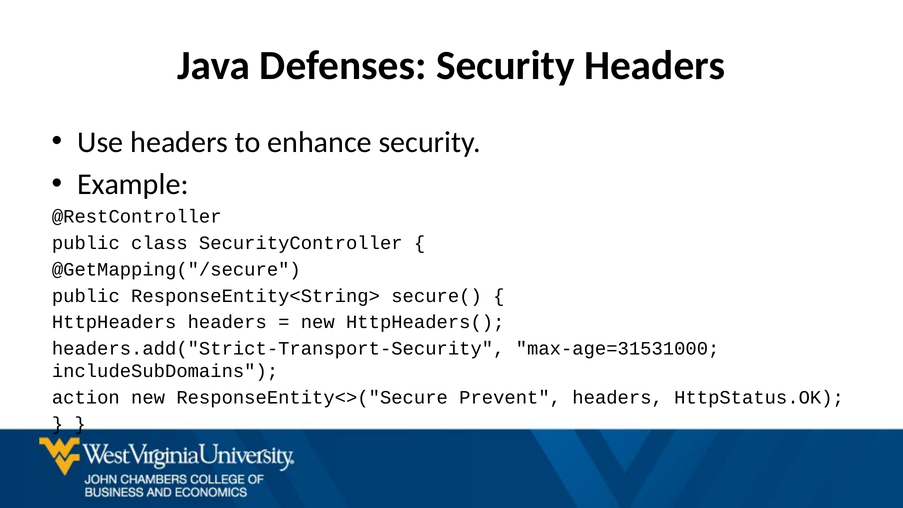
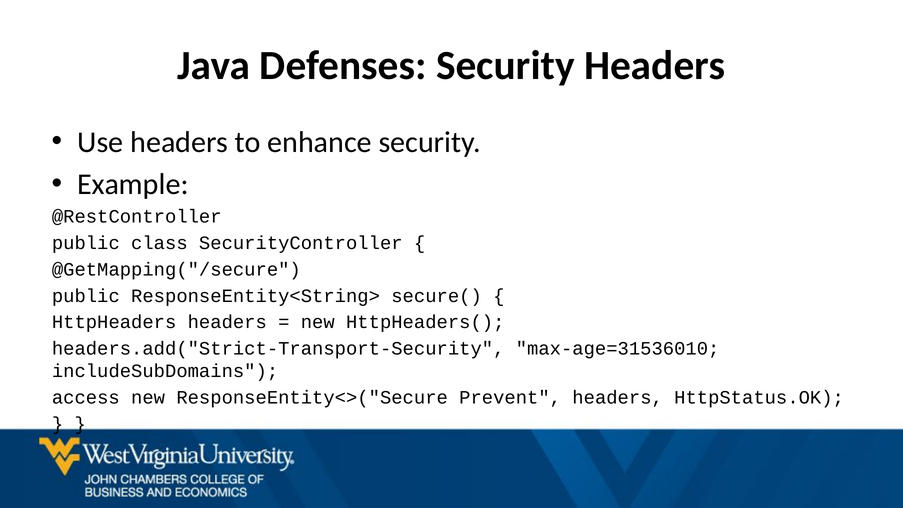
max-age=31531000: max-age=31531000 -> max-age=31536010
action: action -> access
